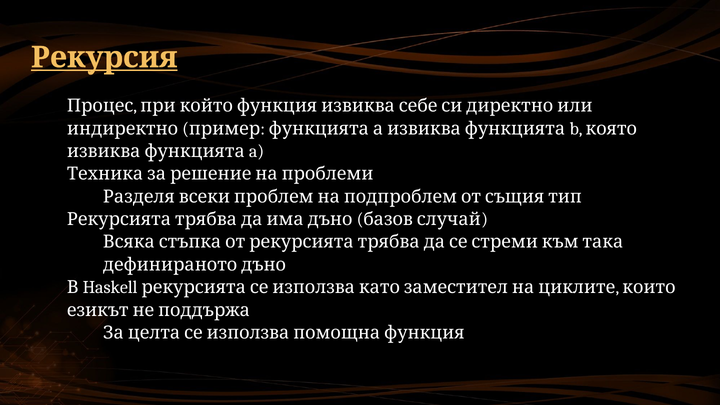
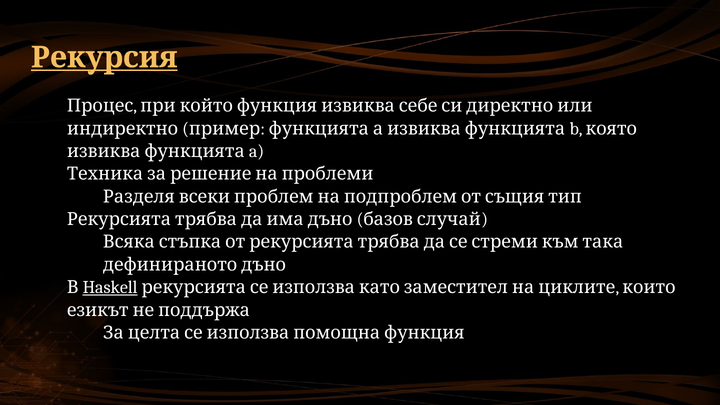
Haskell underline: none -> present
